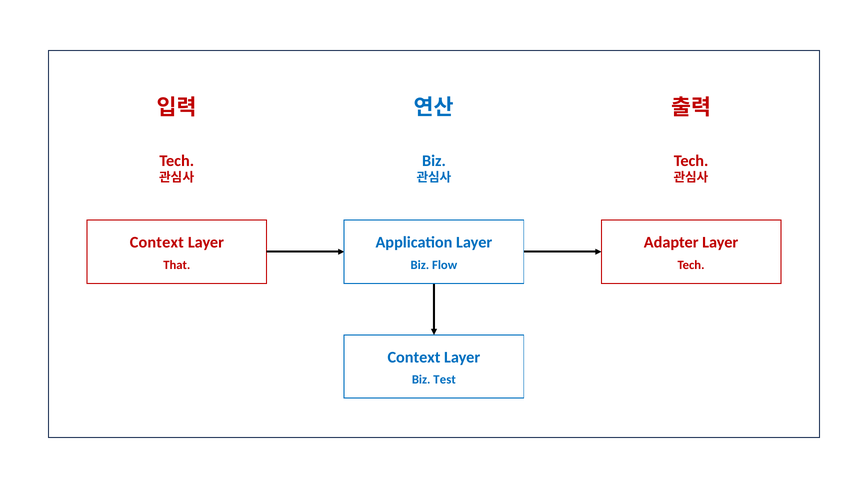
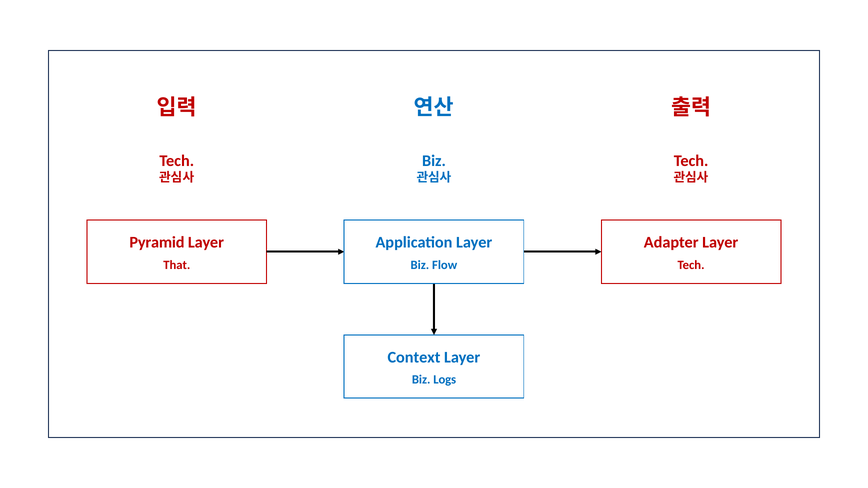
Context at (157, 243): Context -> Pyramid
Test: Test -> Logs
